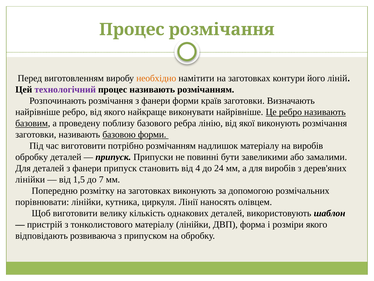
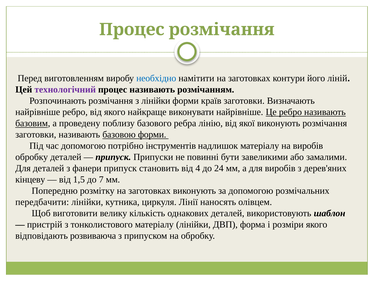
необхідно colour: orange -> blue
розмічання з фанери: фанери -> лінійки
час виготовити: виготовити -> допомогою
потрібно розмічанням: розмічанням -> інструментів
лінійки at (30, 179): лінійки -> кінцеву
порівнювати: порівнювати -> передбачити
